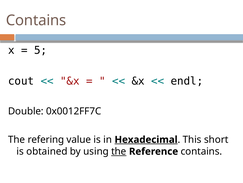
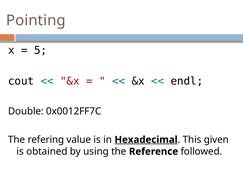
Contains at (36, 20): Contains -> Pointing
short: short -> given
the at (119, 151) underline: present -> none
Reference contains: contains -> followed
